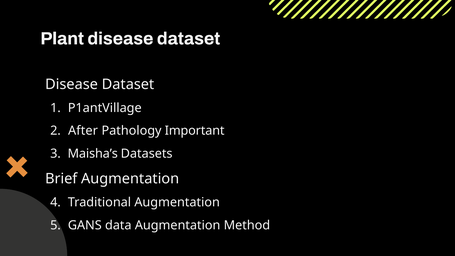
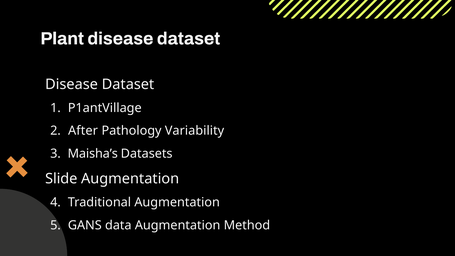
Important: Important -> Variability
Brief: Brief -> Slide
